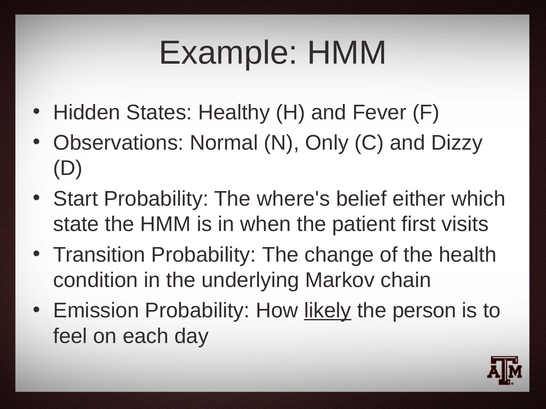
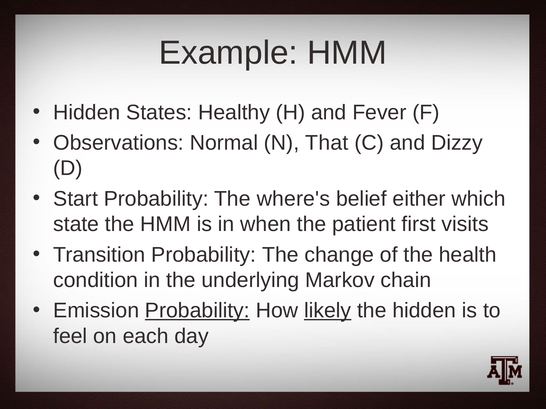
Only: Only -> That
Probability at (197, 311) underline: none -> present
the person: person -> hidden
